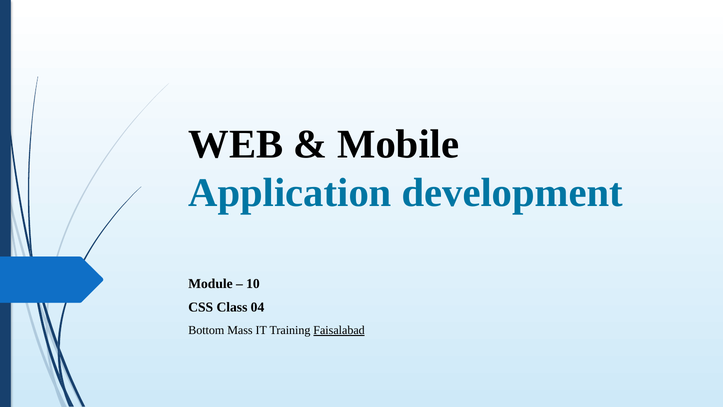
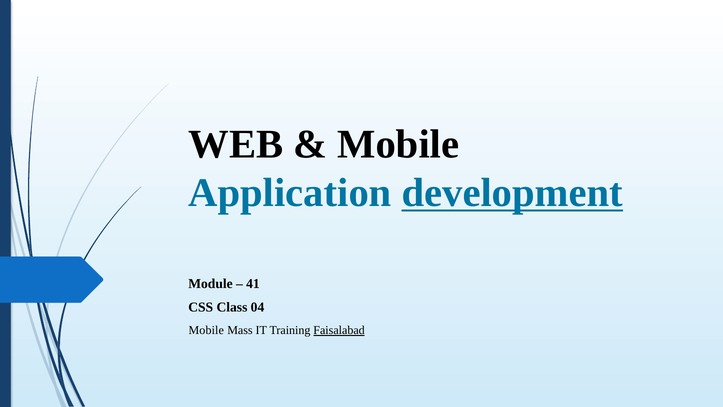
development underline: none -> present
10: 10 -> 41
Bottom at (206, 330): Bottom -> Mobile
